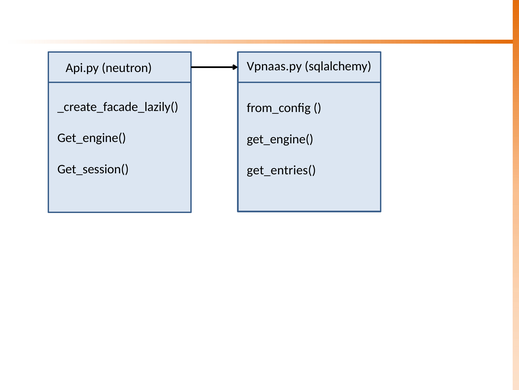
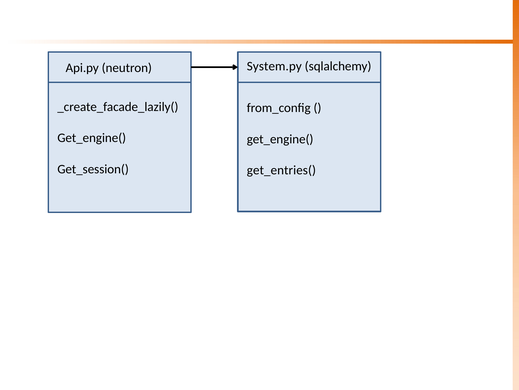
Vpnaas.py: Vpnaas.py -> System.py
